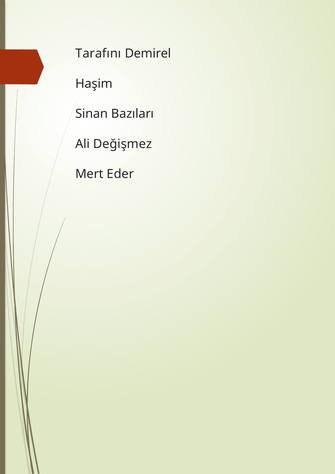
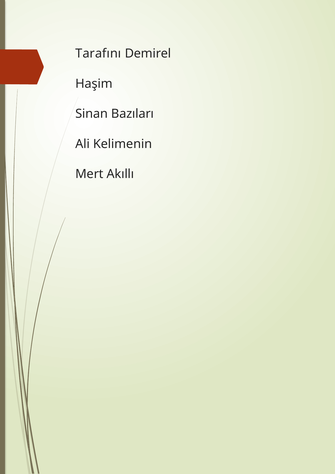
Değişmez: Değişmez -> Kelimenin
Eder: Eder -> Akıllı
